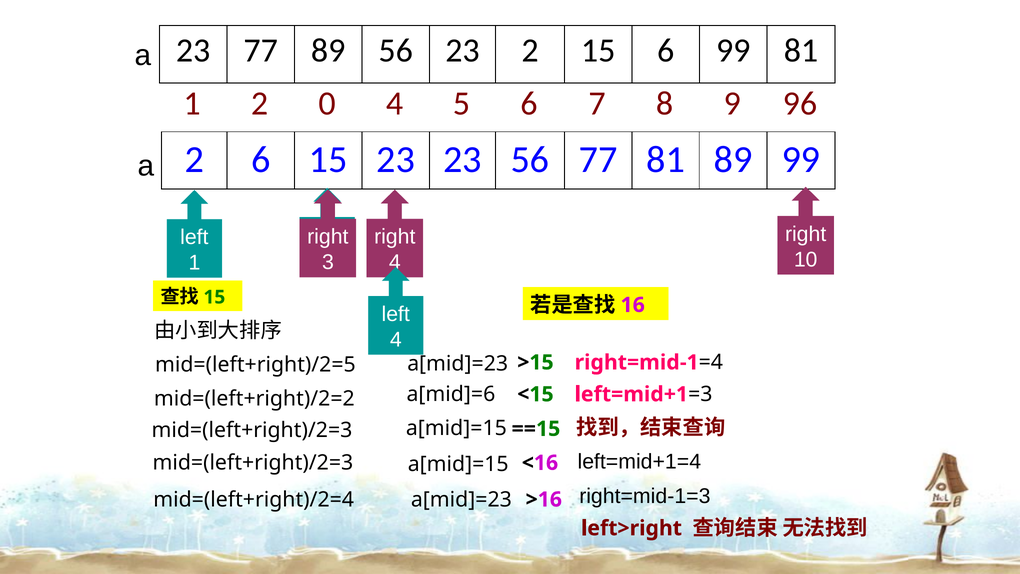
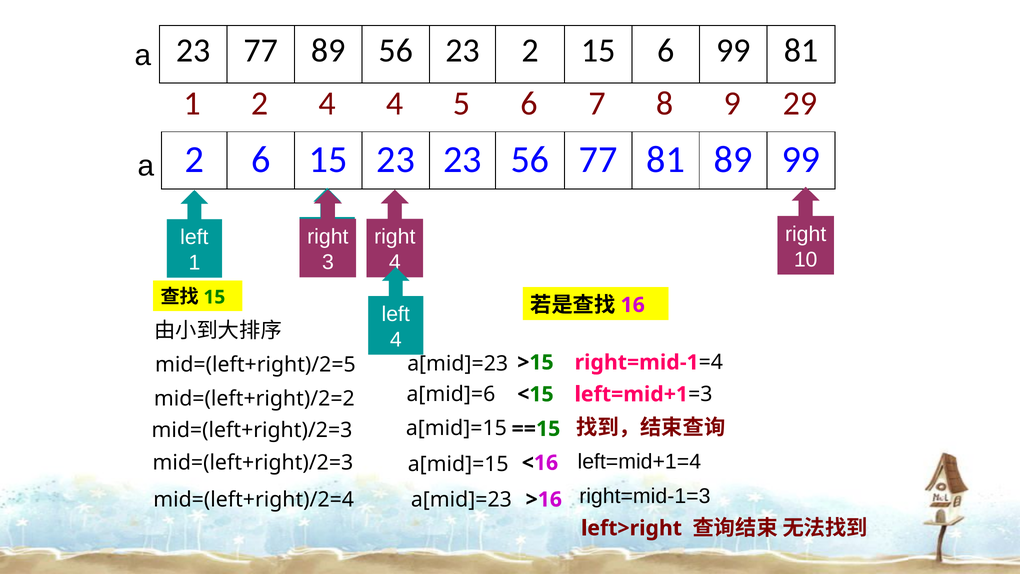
2 0: 0 -> 4
96: 96 -> 29
